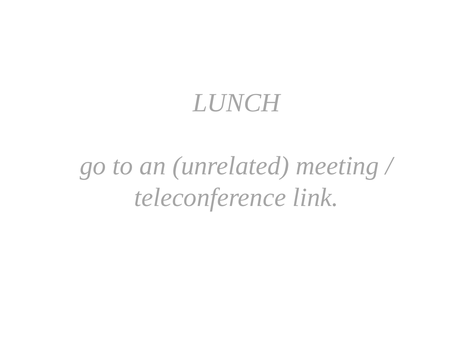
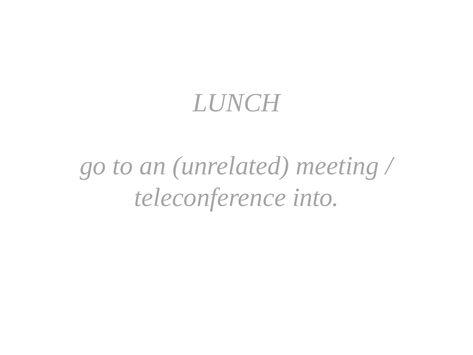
link: link -> into
